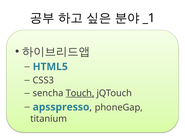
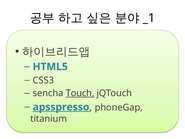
apsspresso underline: none -> present
